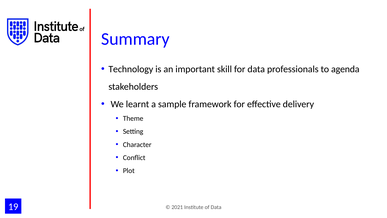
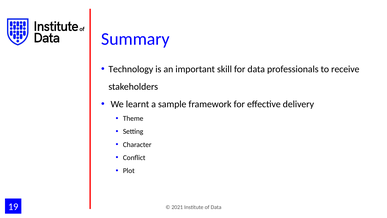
agenda: agenda -> receive
